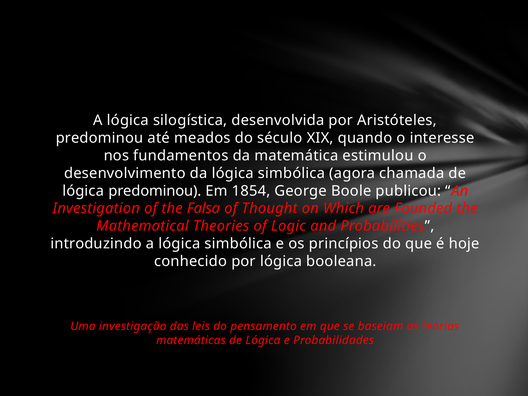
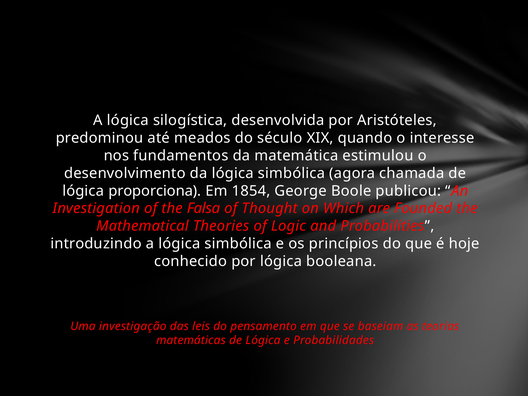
lógica predominou: predominou -> proporciona
